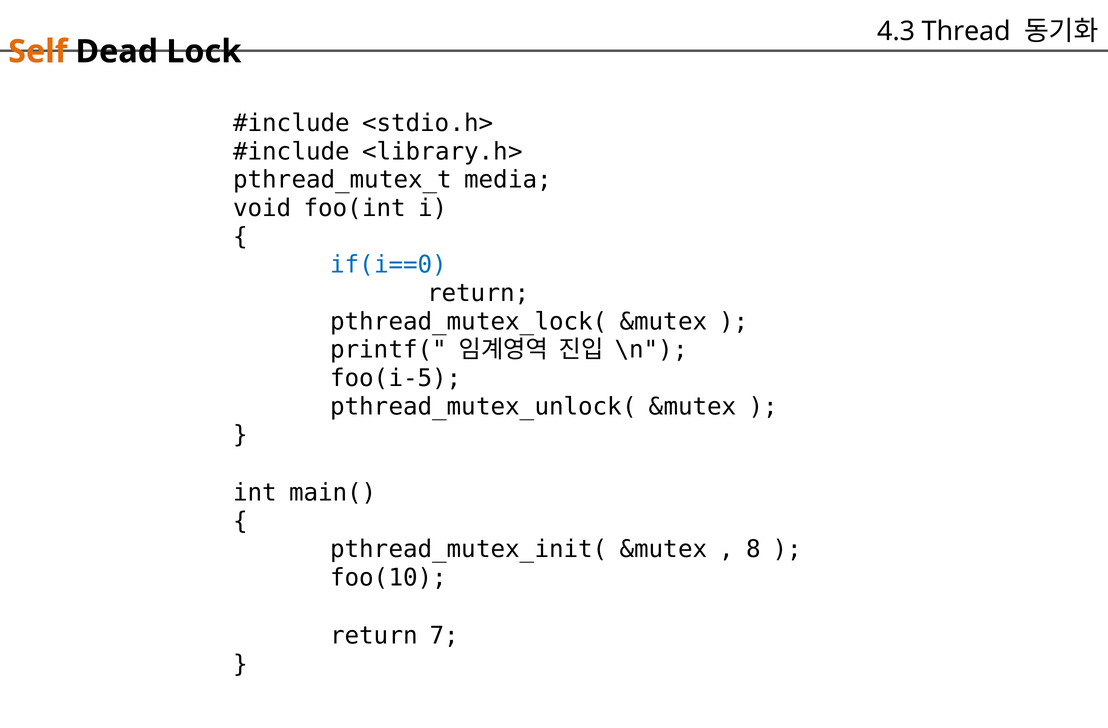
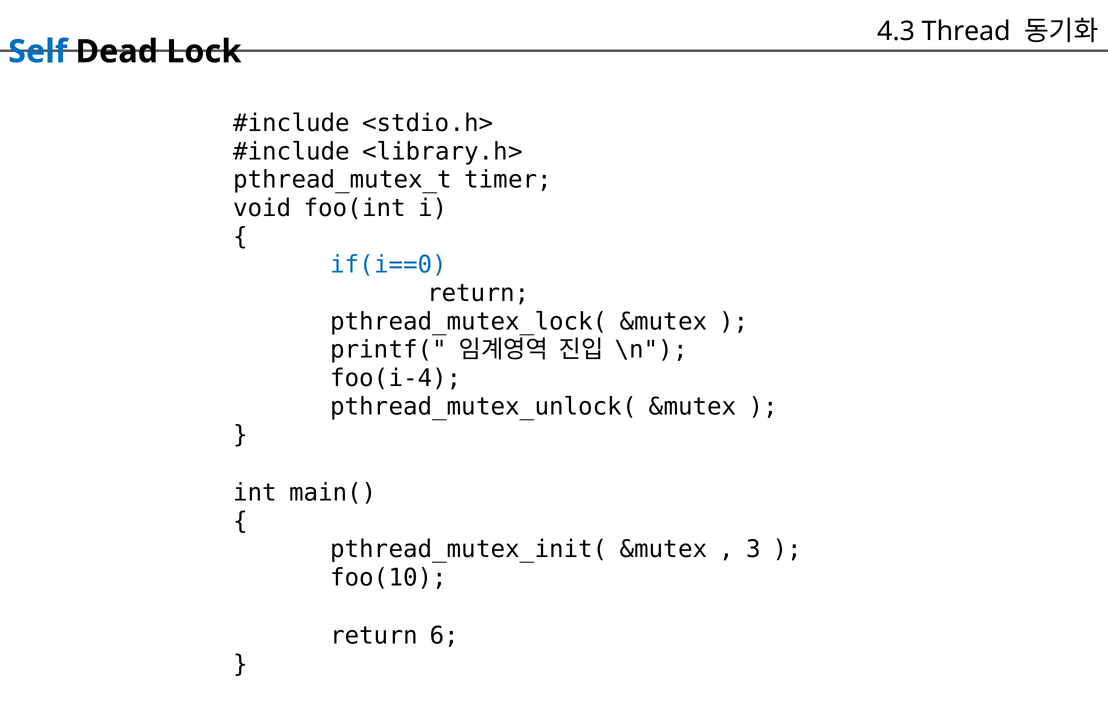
Self colour: orange -> blue
media: media -> timer
foo(i-5: foo(i-5 -> foo(i-4
8: 8 -> 3
7: 7 -> 6
